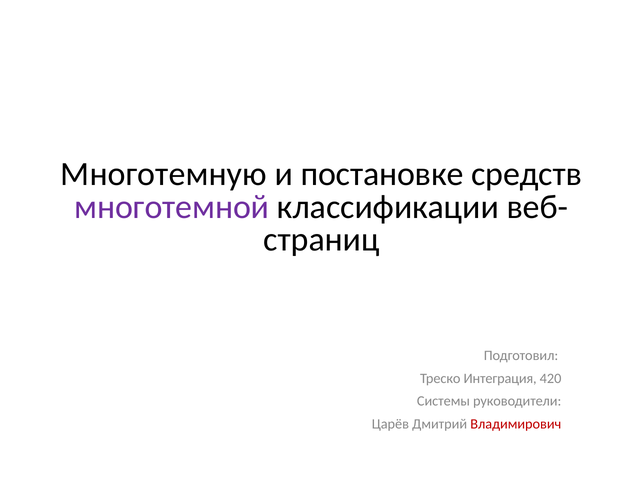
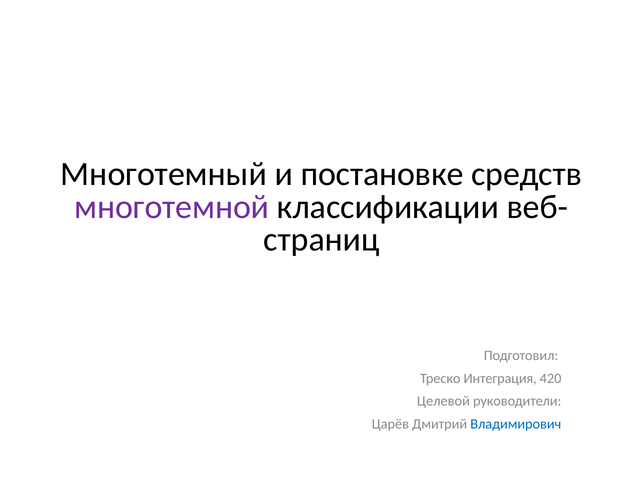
Многотемную: Многотемную -> Многотемный
Системы: Системы -> Целевой
Владимирович colour: red -> blue
